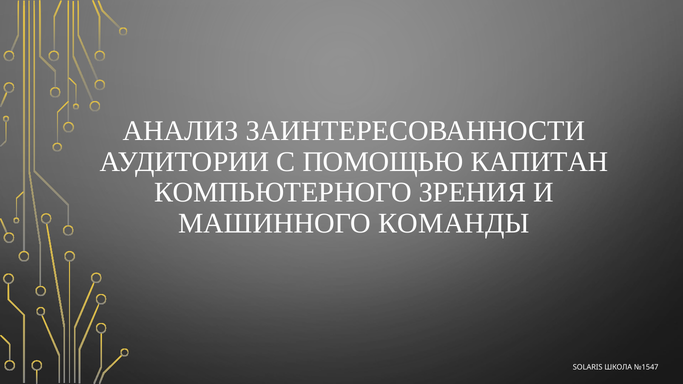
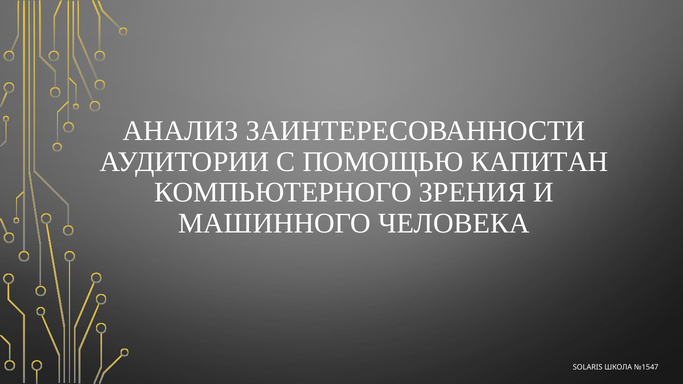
КОМАНДЫ: КОМАНДЫ -> ЧЕЛОВЕКА
